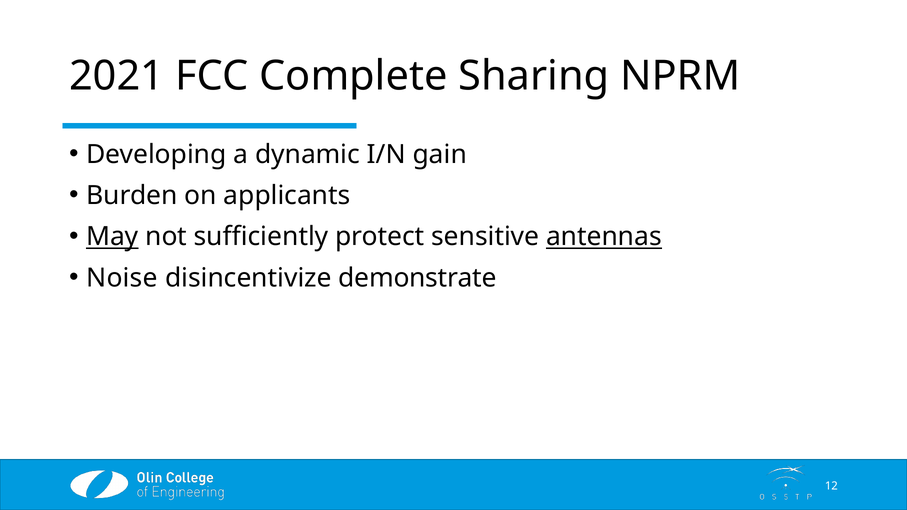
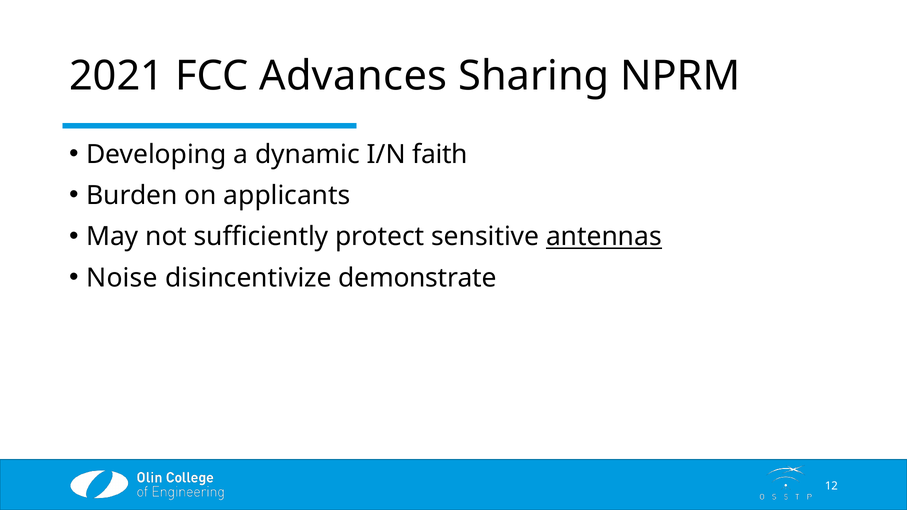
Complete: Complete -> Advances
gain: gain -> faith
May underline: present -> none
